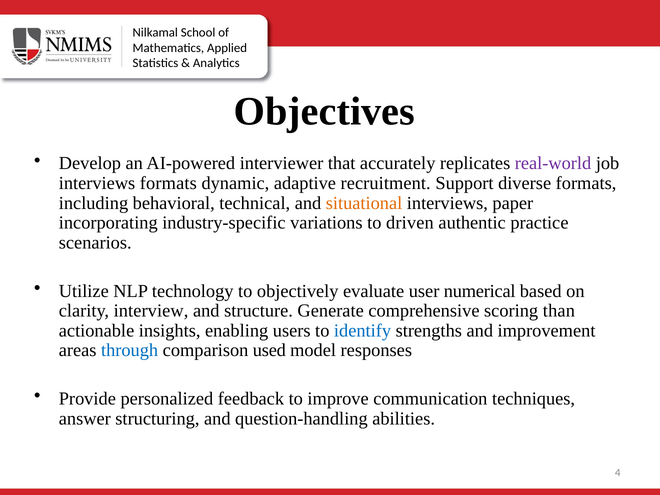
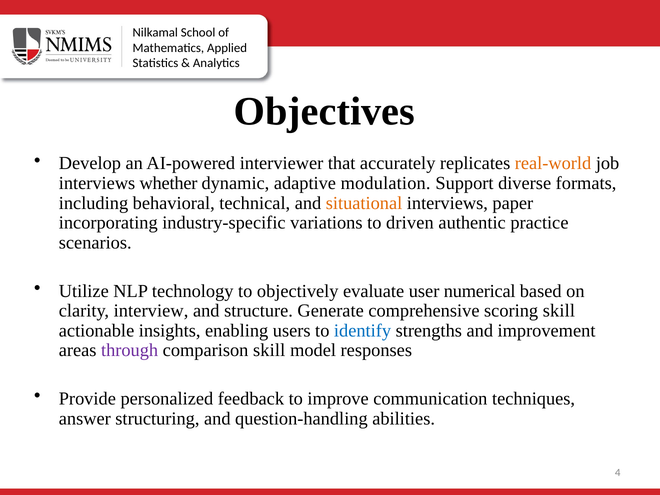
real-world colour: purple -> orange
interviews formats: formats -> whether
recruitment: recruitment -> modulation
scoring than: than -> skill
through colour: blue -> purple
comparison used: used -> skill
